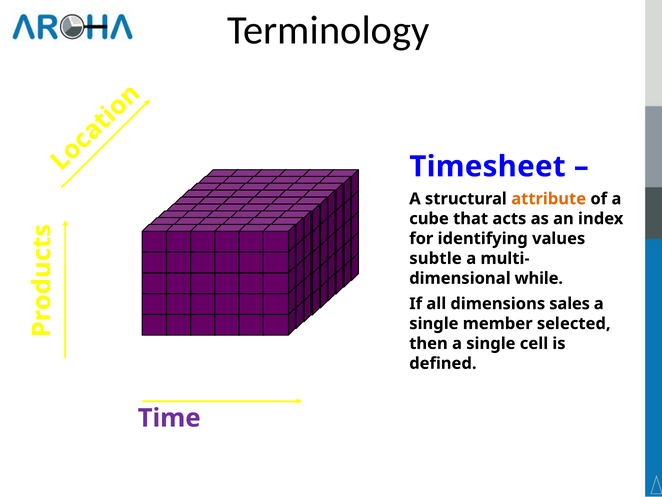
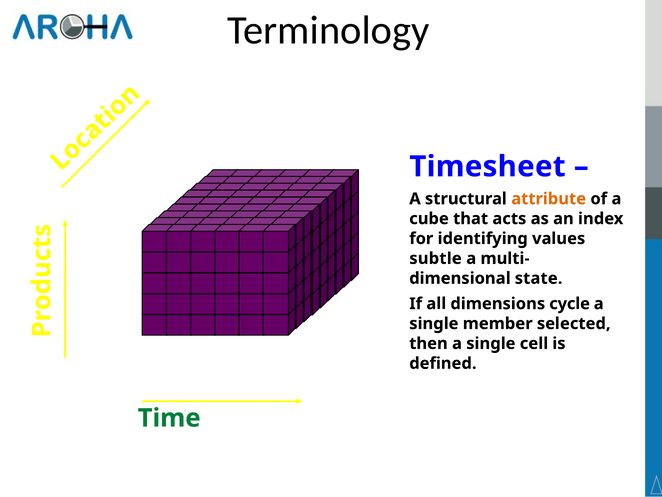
while: while -> state
sales: sales -> cycle
Time colour: purple -> green
